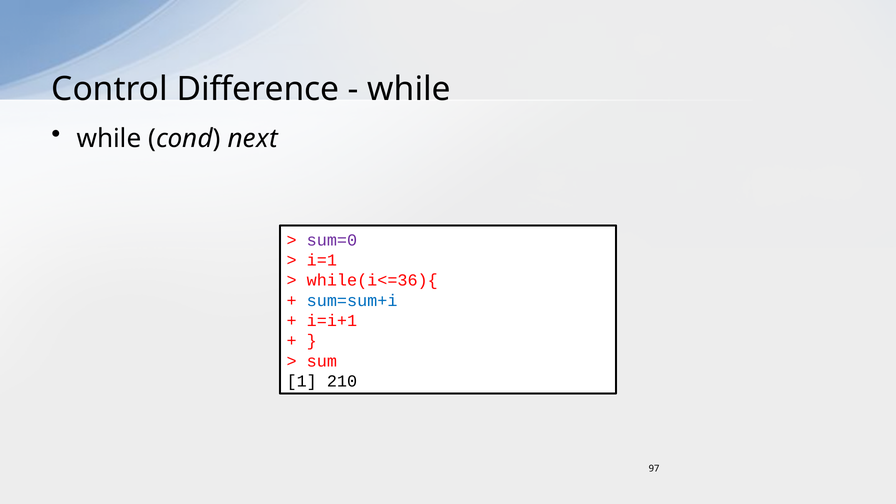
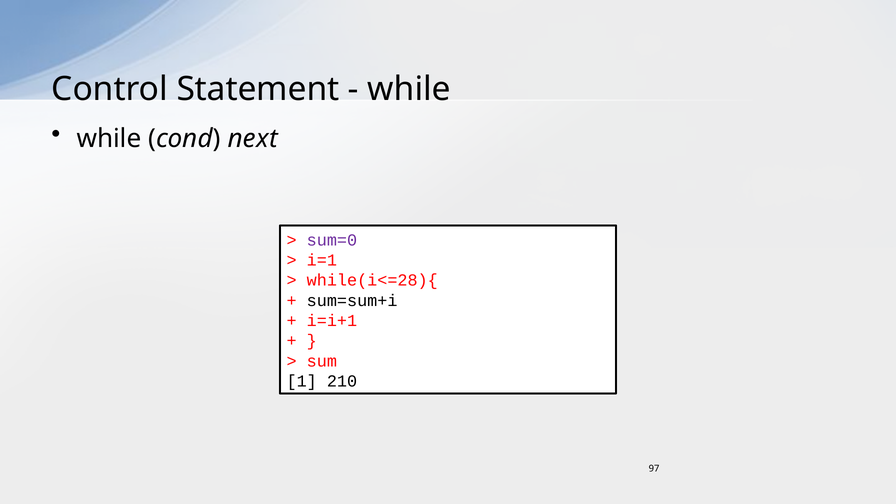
Difference: Difference -> Statement
while(i<=36){: while(i<=36){ -> while(i<=28){
sum=sum+i colour: blue -> black
